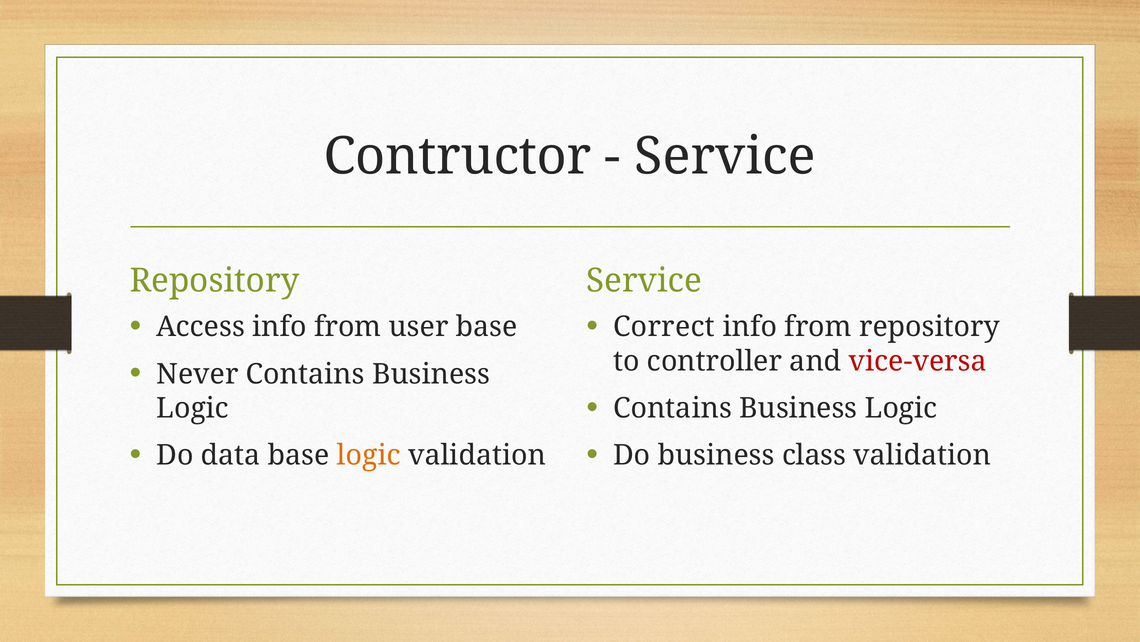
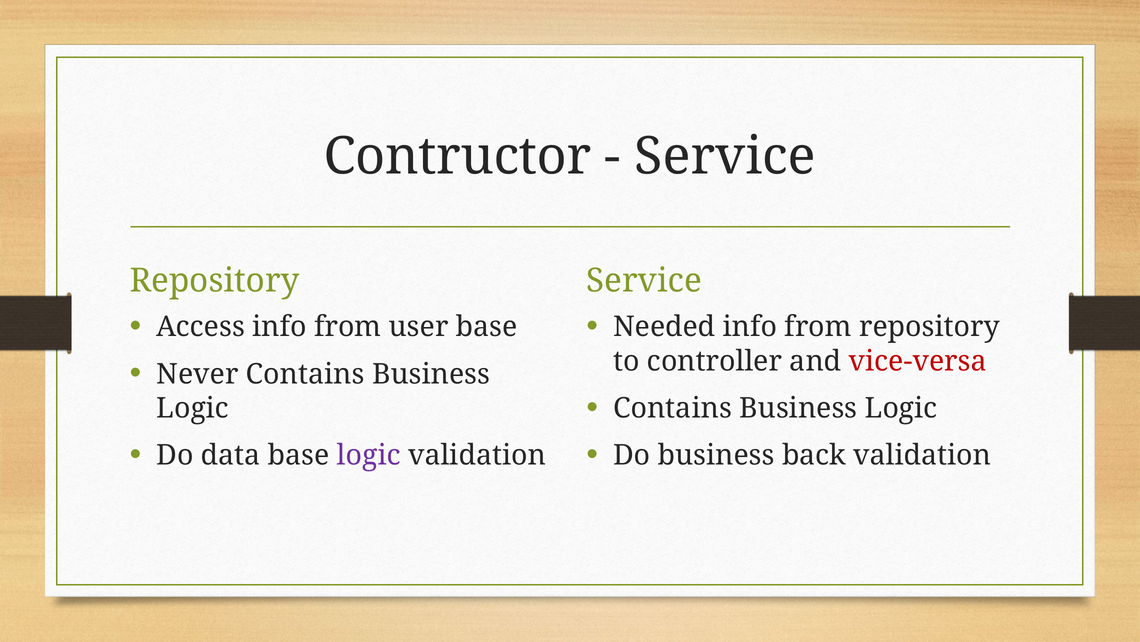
Correct: Correct -> Needed
logic at (369, 455) colour: orange -> purple
class: class -> back
